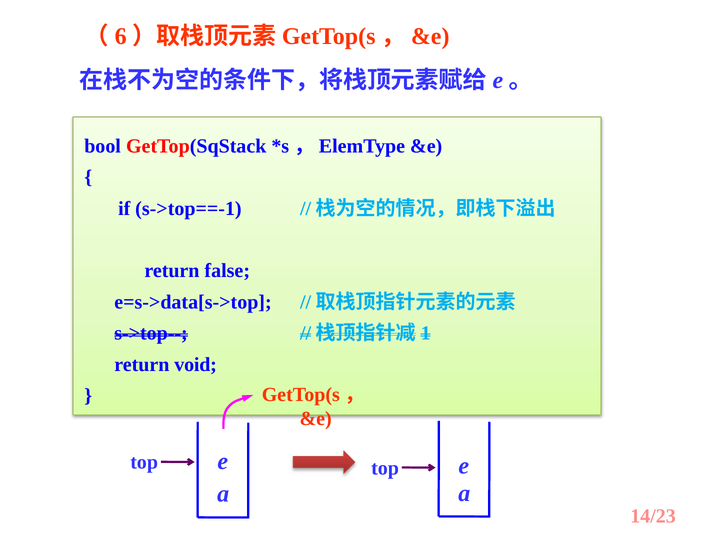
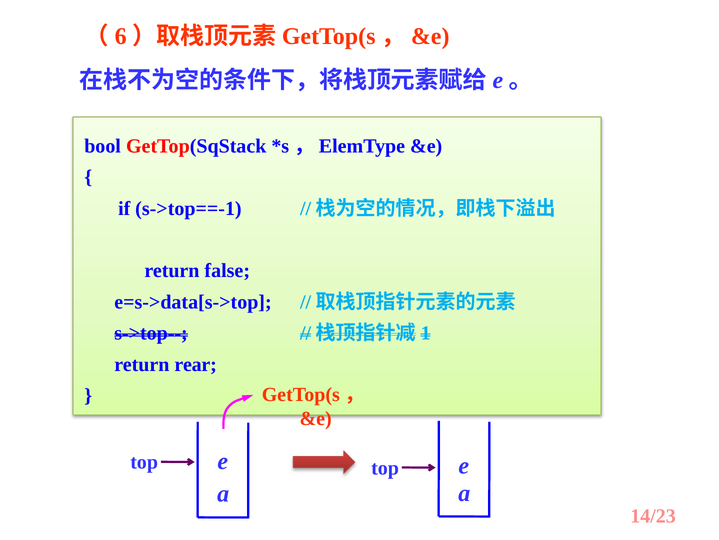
void: void -> rear
